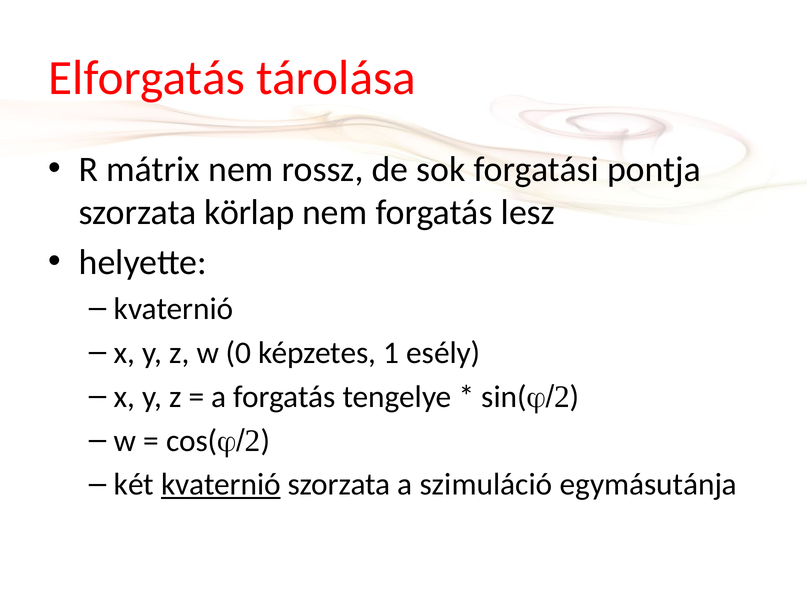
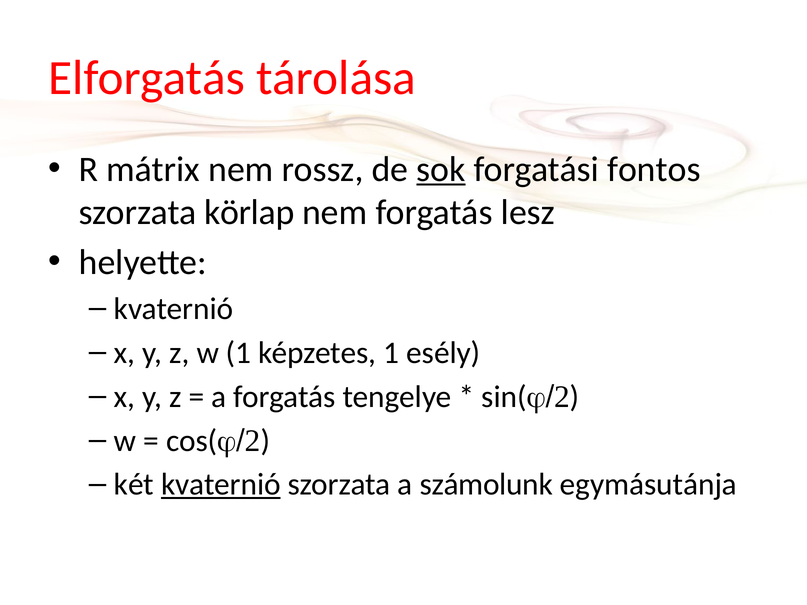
sok underline: none -> present
pontja: pontja -> fontos
w 0: 0 -> 1
szimuláció: szimuláció -> számolunk
